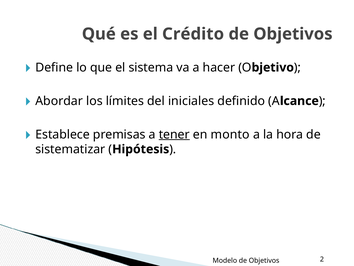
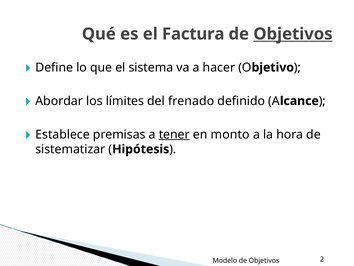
Crédito: Crédito -> Factura
Objetivos at (293, 34) underline: none -> present
iniciales: iniciales -> frenado
